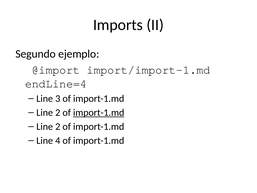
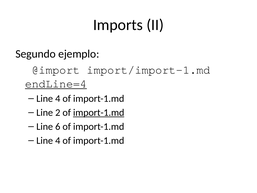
endLine=4 underline: none -> present
3 at (58, 98): 3 -> 4
2 at (58, 126): 2 -> 6
